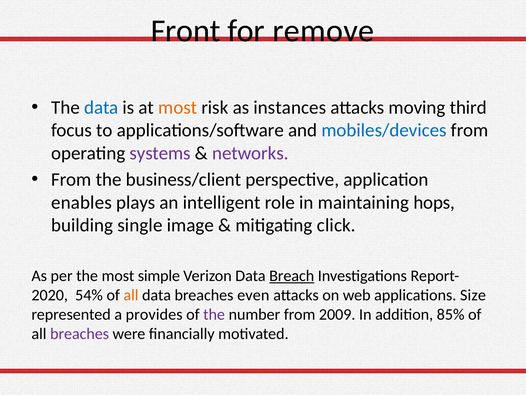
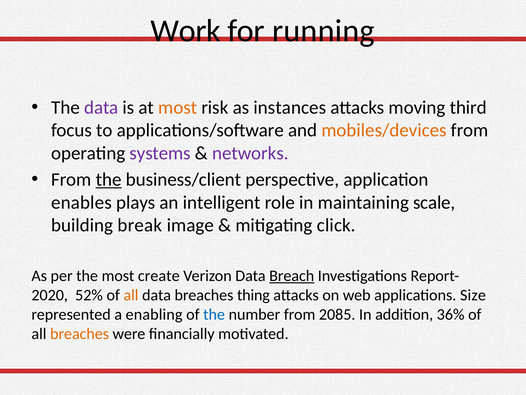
Front: Front -> Work
remove: remove -> running
data at (101, 107) colour: blue -> purple
mobiles/devices colour: blue -> orange
the at (109, 179) underline: none -> present
hops: hops -> scale
single: single -> break
simple: simple -> create
54%: 54% -> 52%
even: even -> thing
provides: provides -> enabling
the at (214, 314) colour: purple -> blue
2009: 2009 -> 2085
85%: 85% -> 36%
breaches at (80, 333) colour: purple -> orange
